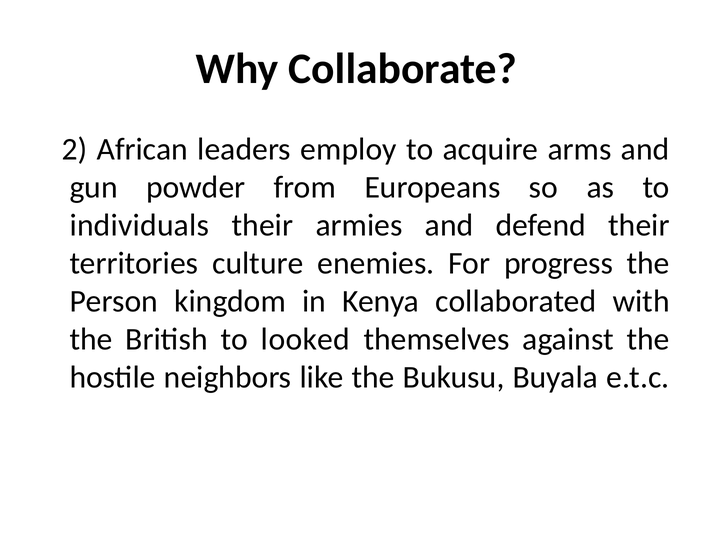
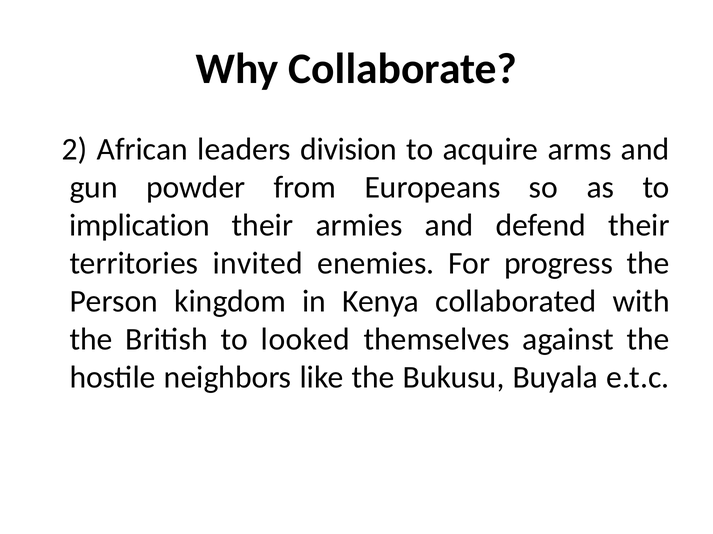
employ: employ -> division
individuals: individuals -> implication
culture: culture -> invited
